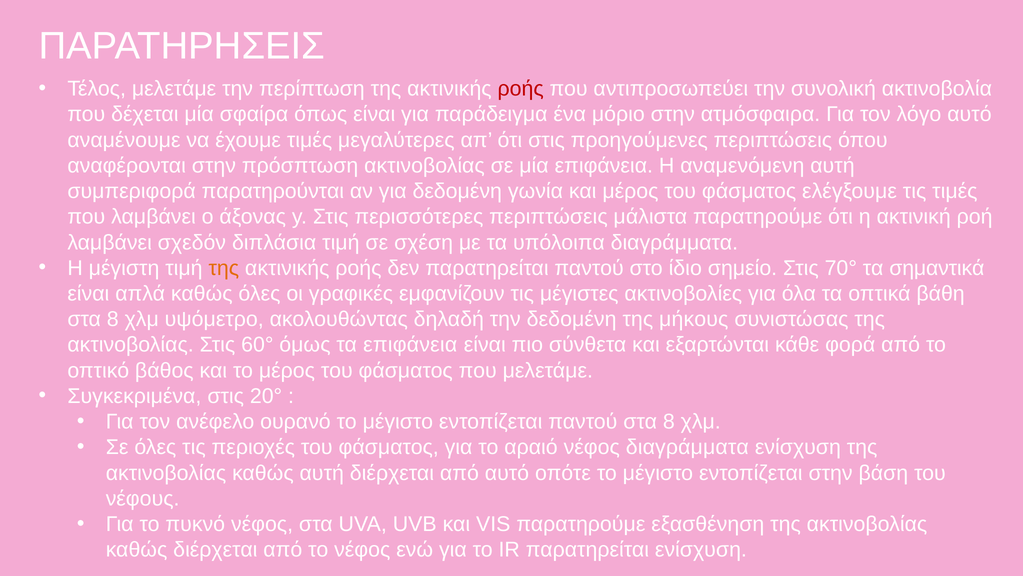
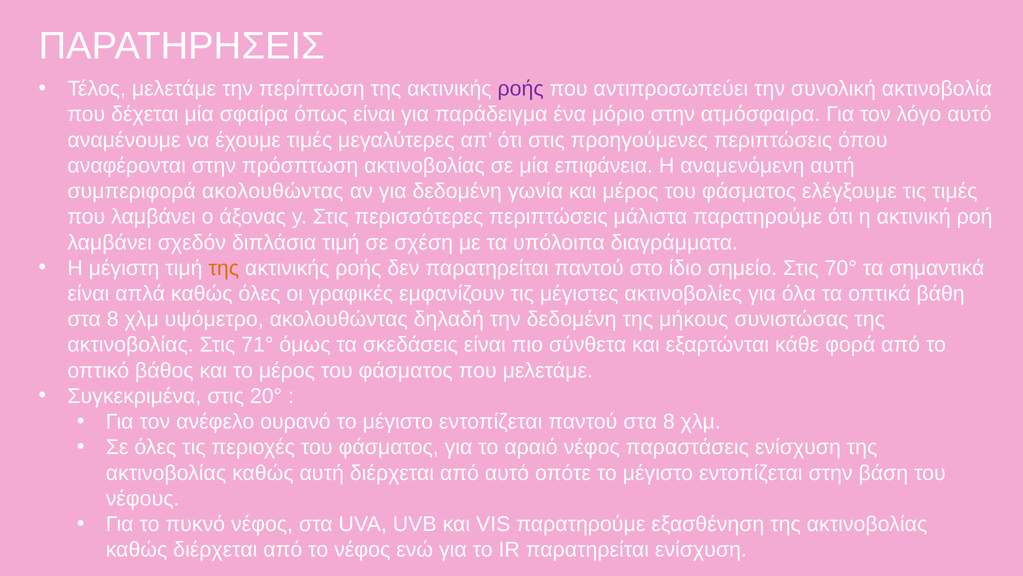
ροής at (521, 89) colour: red -> purple
συμπεριφορά παρατηρούνται: παρατηρούνται -> ακολουθώντας
60°: 60° -> 71°
τα επιφάνεια: επιφάνεια -> σκεδάσεις
νέφος διαγράμματα: διαγράμματα -> παραστάσεις
